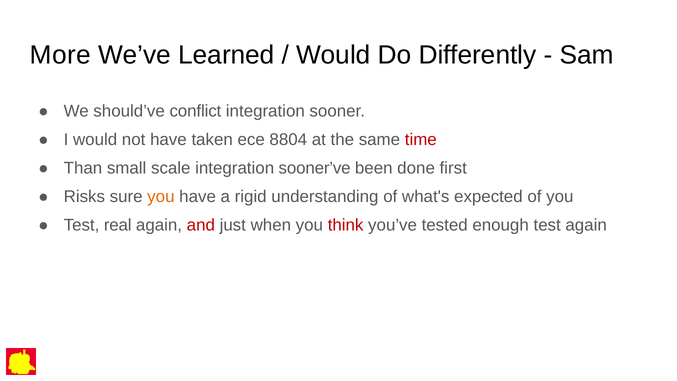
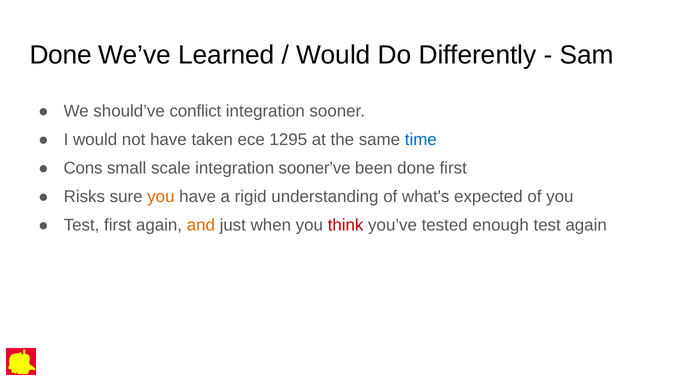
More at (60, 55): More -> Done
8804: 8804 -> 1295
time colour: red -> blue
Than: Than -> Cons
Test real: real -> first
and colour: red -> orange
